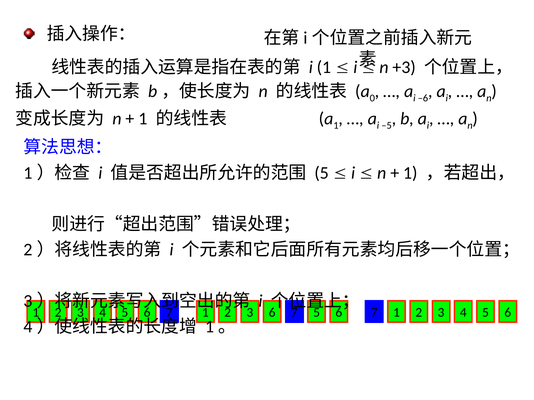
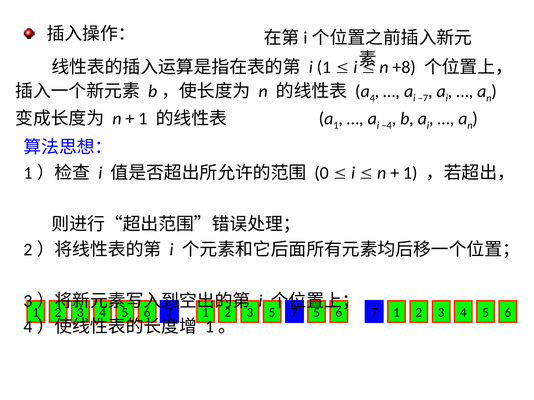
+3: +3 -> +8
0 at (372, 98): 0 -> 4
–6: –6 -> –7
–5: –5 -> –4
5 at (322, 173): 5 -> 0
3 6: 6 -> 5
